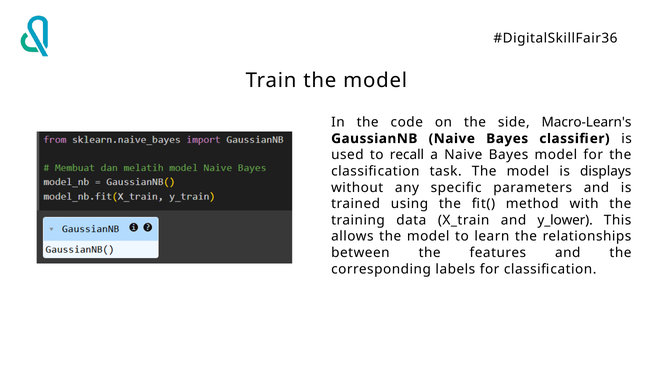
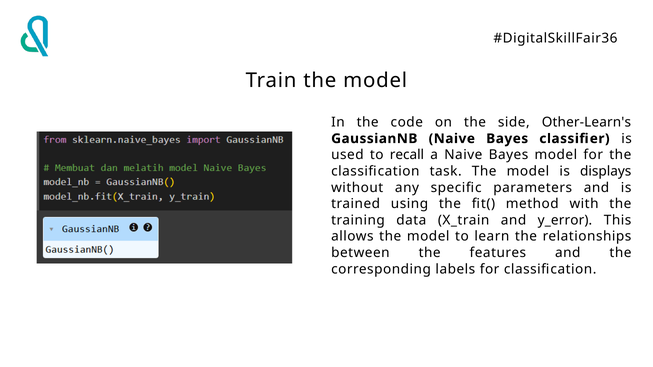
Macro-Learn's: Macro-Learn's -> Other-Learn's
y_lower: y_lower -> y_error
